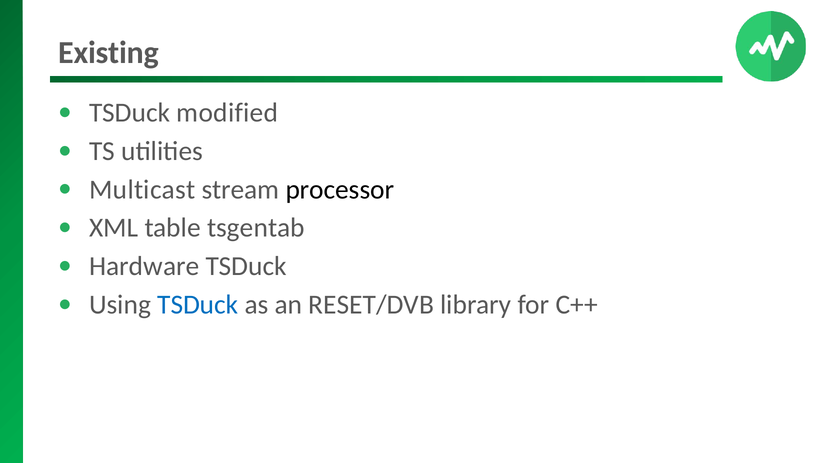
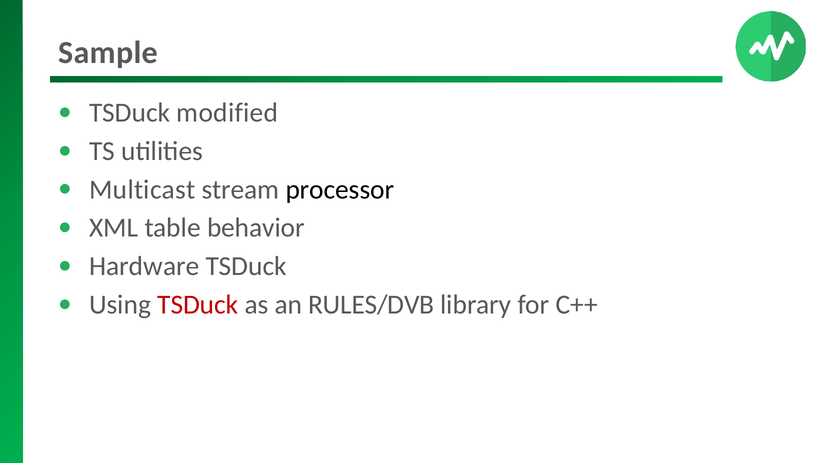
Existing: Existing -> Sample
tsgentab: tsgentab -> behavior
TSDuck at (198, 305) colour: blue -> red
RESET/DVB: RESET/DVB -> RULES/DVB
